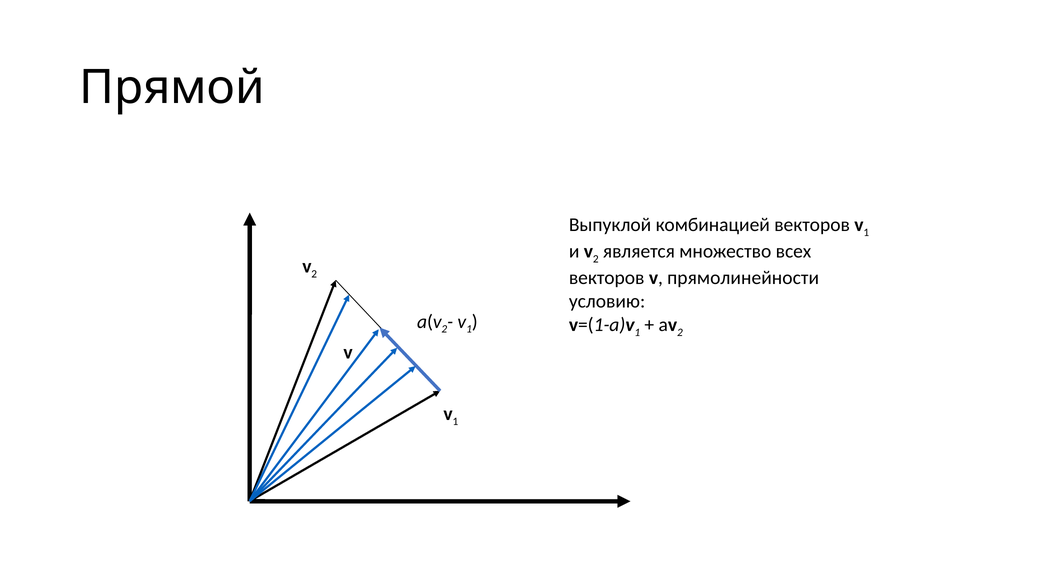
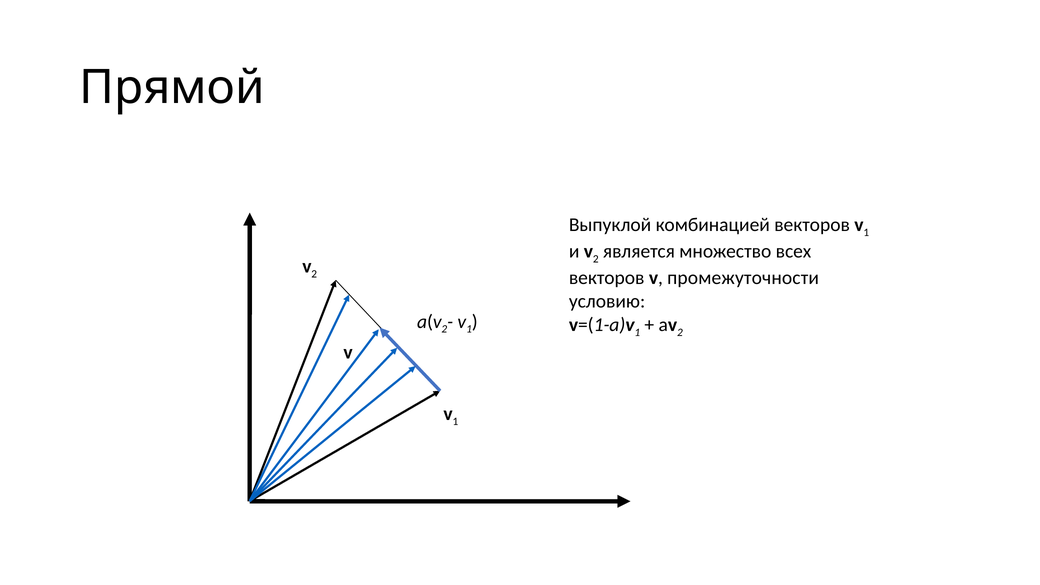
прямолинейности: прямолинейности -> промежуточности
